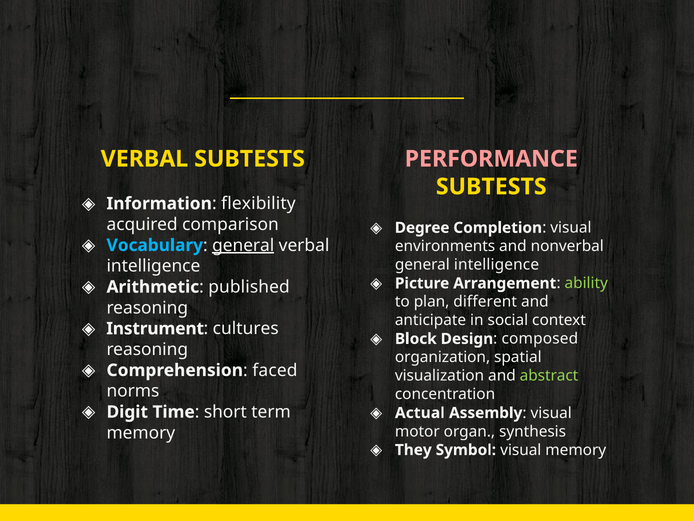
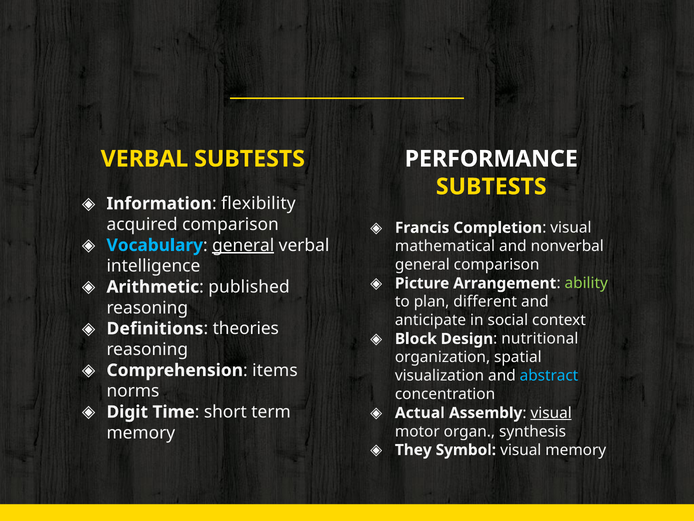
PERFORMANCE colour: pink -> white
Degree: Degree -> Francis
environments: environments -> mathematical
general intelligence: intelligence -> comparison
Instrument: Instrument -> Definitions
cultures: cultures -> theories
composed: composed -> nutritional
faced: faced -> items
abstract colour: light green -> light blue
visual at (551, 413) underline: none -> present
